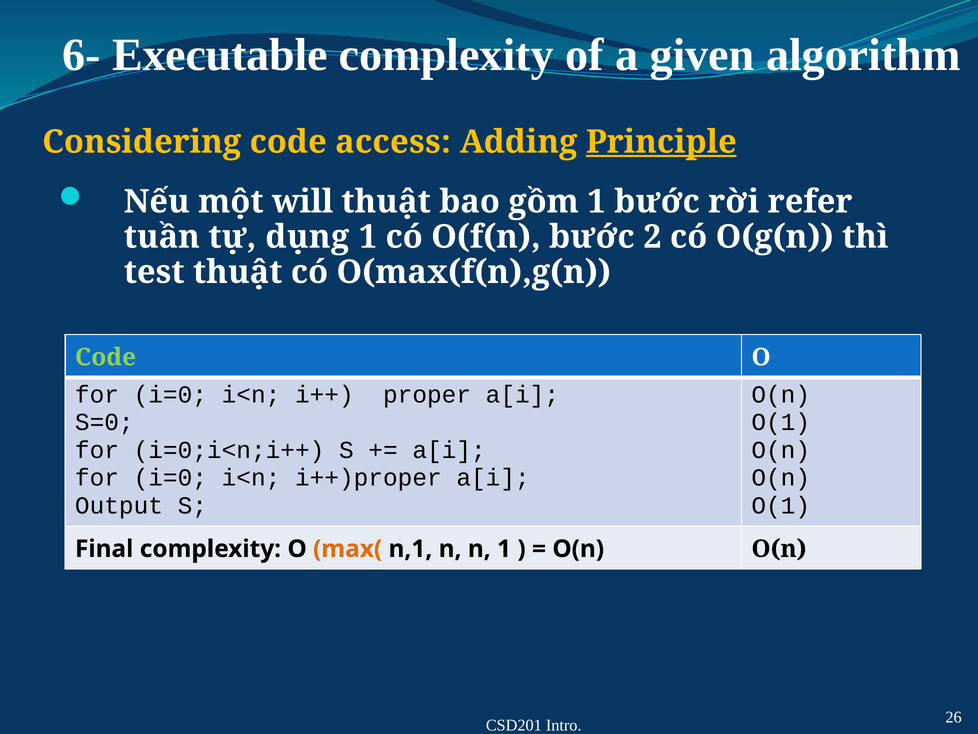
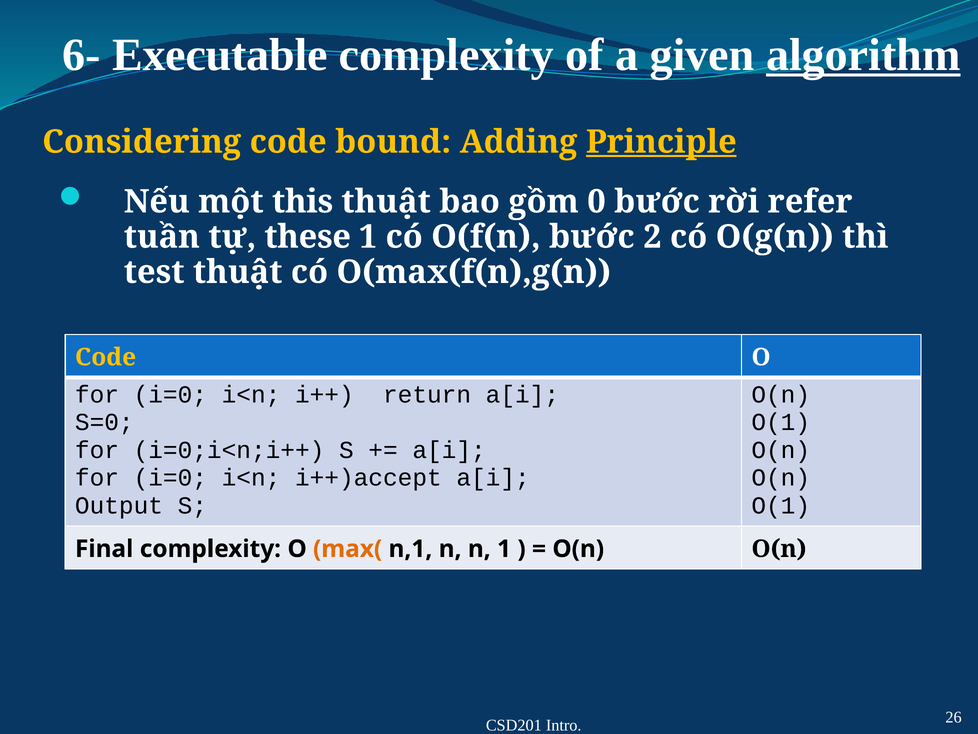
algorithm underline: none -> present
access: access -> bound
will: will -> this
gồm 1: 1 -> 0
dụng: dụng -> these
Code at (106, 357) colour: light green -> yellow
proper: proper -> return
i++)proper: i++)proper -> i++)accept
